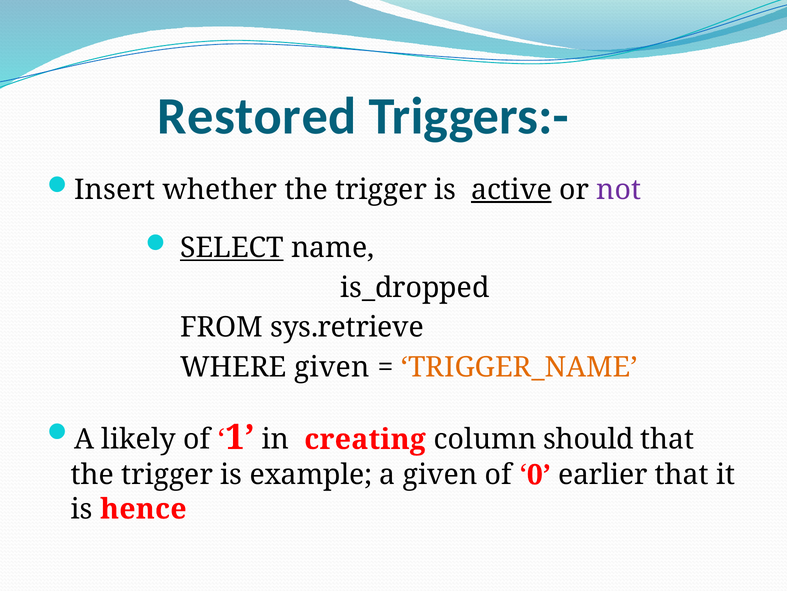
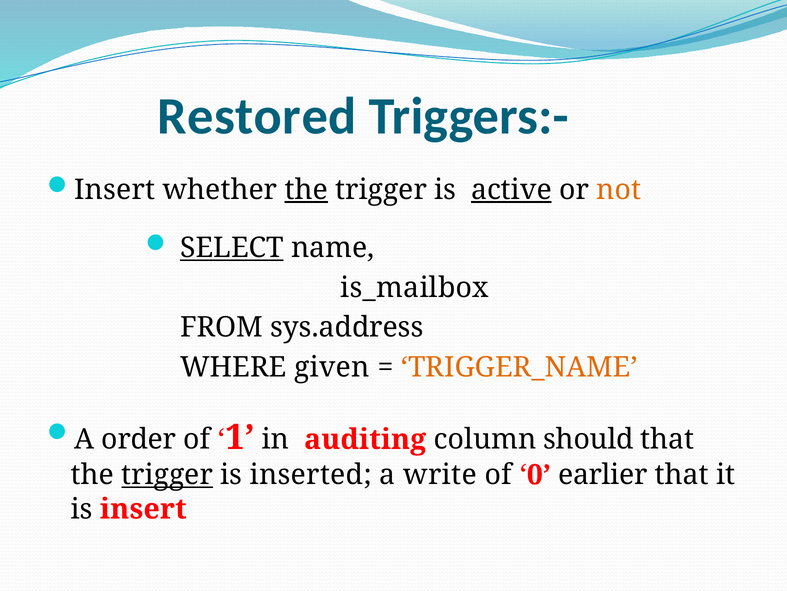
the at (306, 189) underline: none -> present
not colour: purple -> orange
is_dropped: is_dropped -> is_mailbox
sys.retrieve: sys.retrieve -> sys.address
likely: likely -> order
creating: creating -> auditing
trigger at (167, 474) underline: none -> present
example: example -> inserted
a given: given -> write
is hence: hence -> insert
